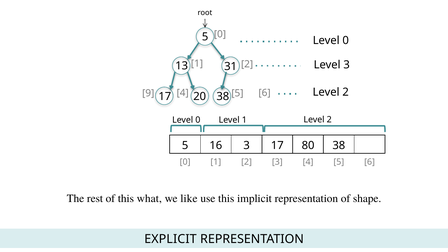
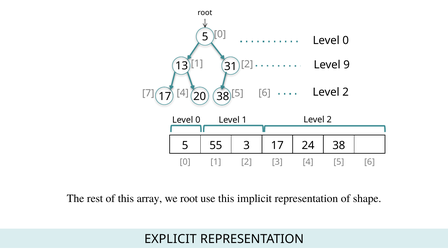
Level 3: 3 -> 9
9: 9 -> 7
16: 16 -> 55
80: 80 -> 24
what: what -> array
we like: like -> root
